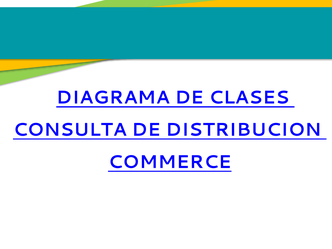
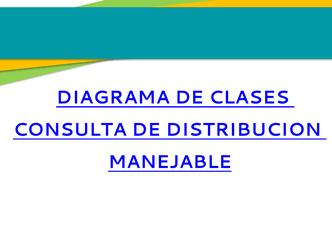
COMMERCE: COMMERCE -> MANEJABLE
